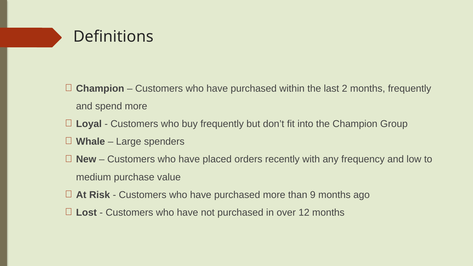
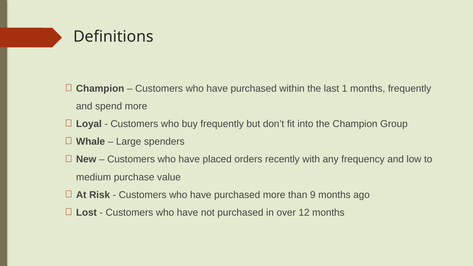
2: 2 -> 1
